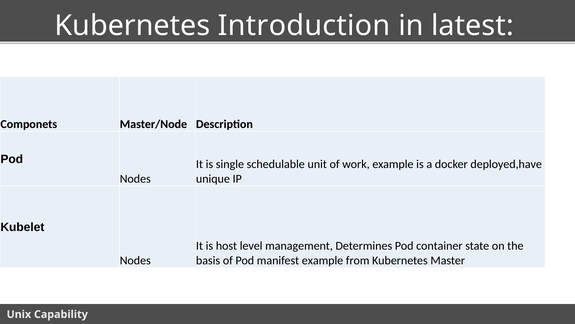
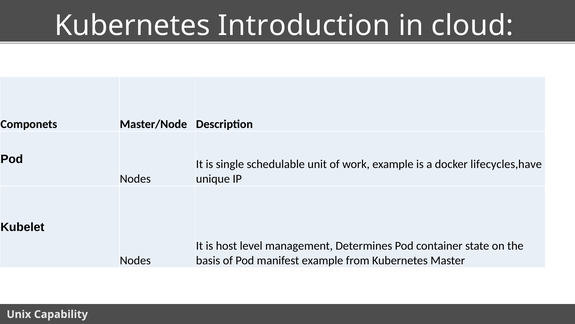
latest: latest -> cloud
deployed,have: deployed,have -> lifecycles,have
